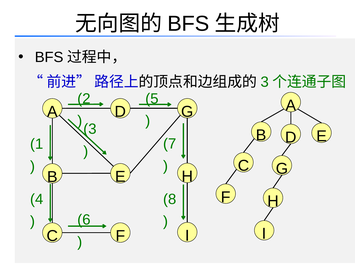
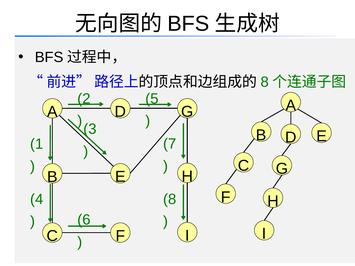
3 at (265, 82): 3 -> 8
